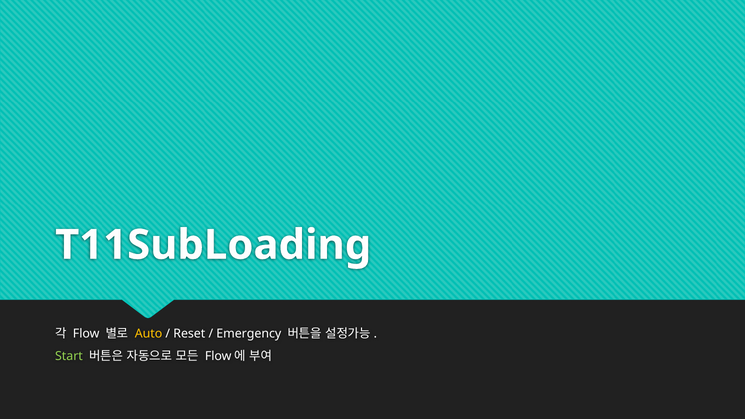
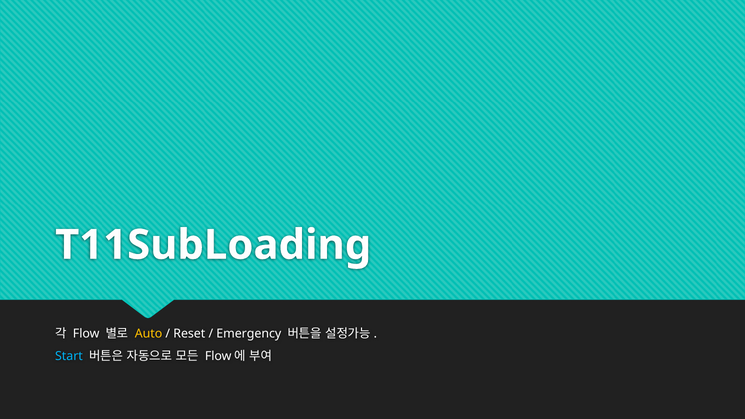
Start colour: light green -> light blue
